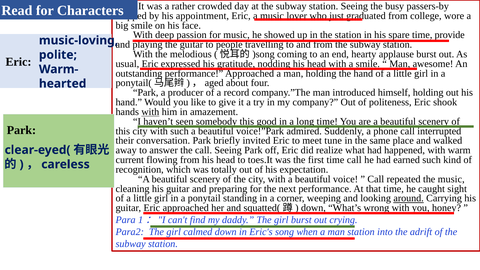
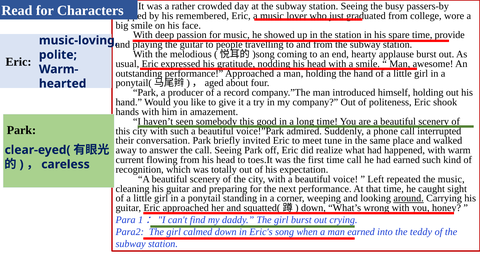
appointment: appointment -> remembered
with at (150, 112) underline: present -> none
Call at (376, 179): Call -> Left
man station: station -> earned
adrift: adrift -> teddy
